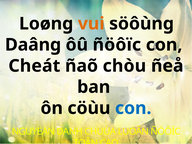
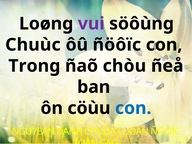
vui colour: orange -> purple
Daâng: Daâng -> Chuùc
Cheát: Cheát -> Trong
